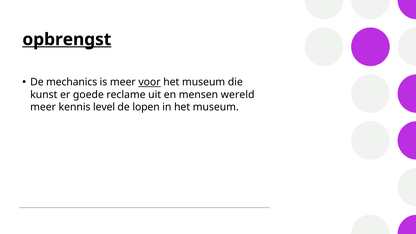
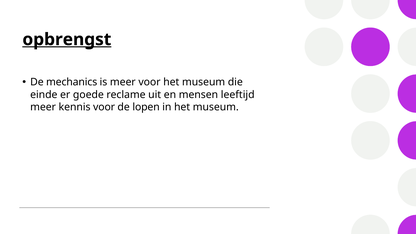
voor at (150, 82) underline: present -> none
kunst: kunst -> einde
wereld: wereld -> leeftijd
kennis level: level -> voor
